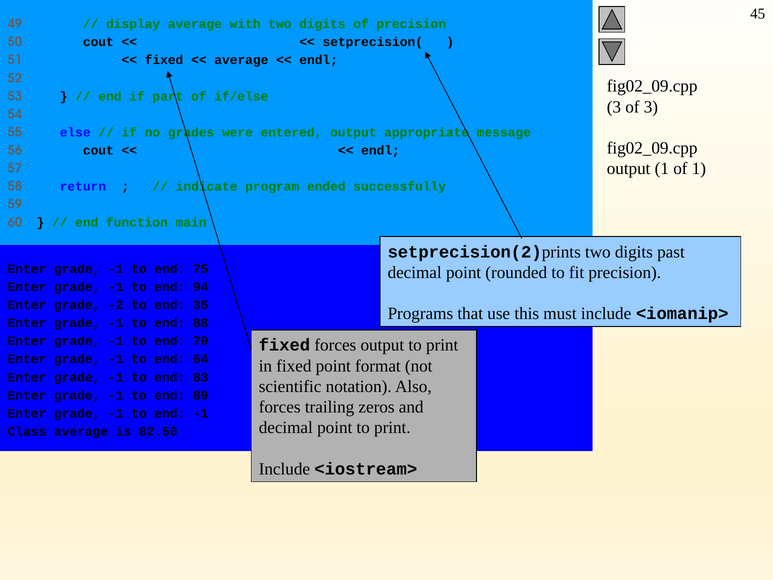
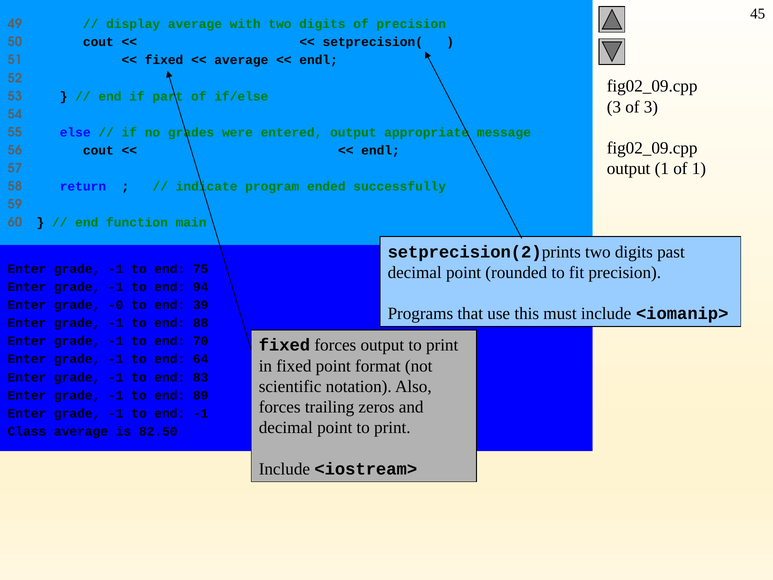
-2: -2 -> -0
35: 35 -> 39
